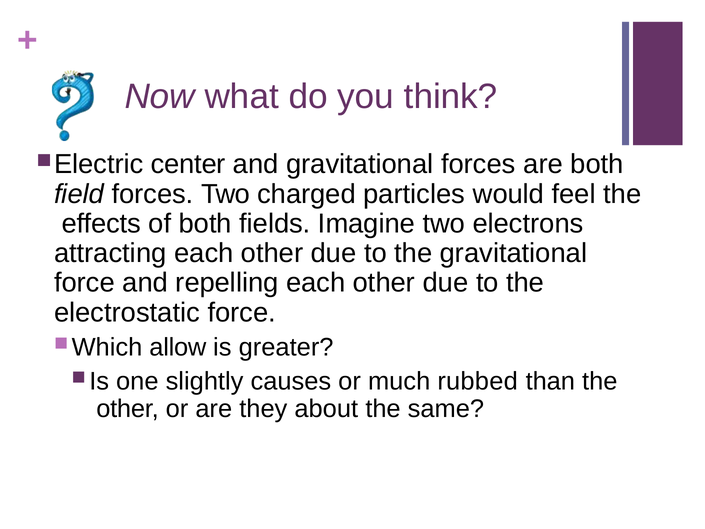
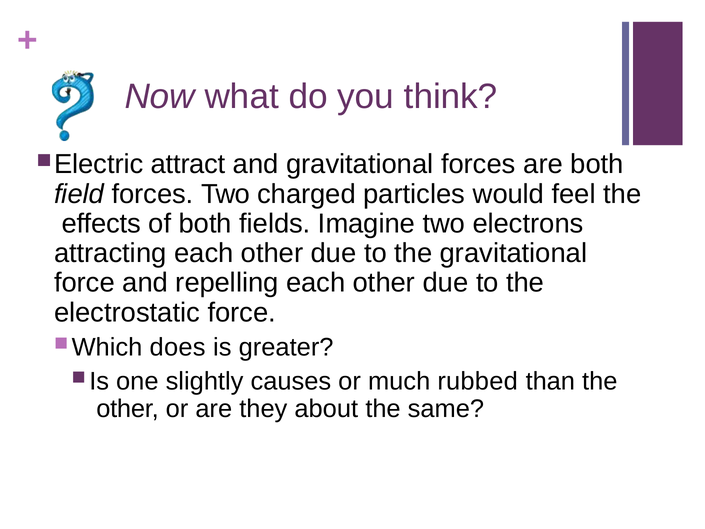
center: center -> attract
allow: allow -> does
